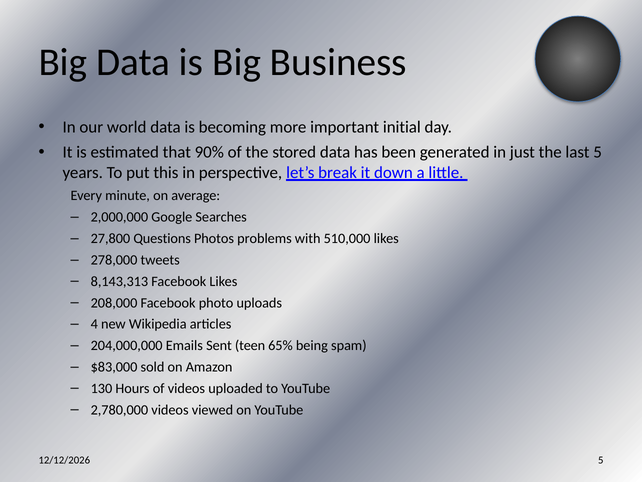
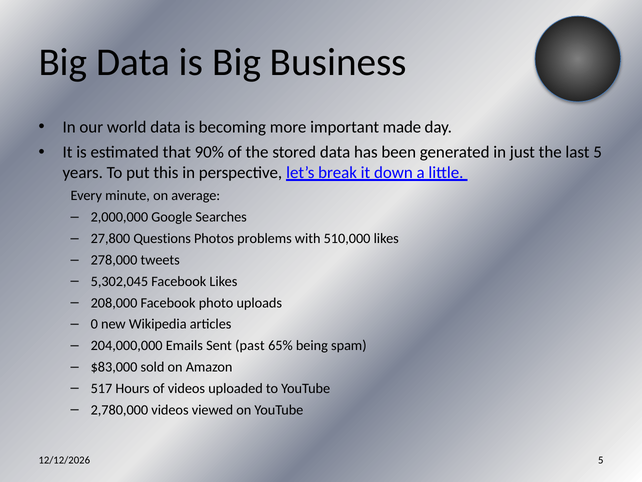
initial: initial -> made
8,143,313: 8,143,313 -> 5,302,045
4: 4 -> 0
teen: teen -> past
130: 130 -> 517
